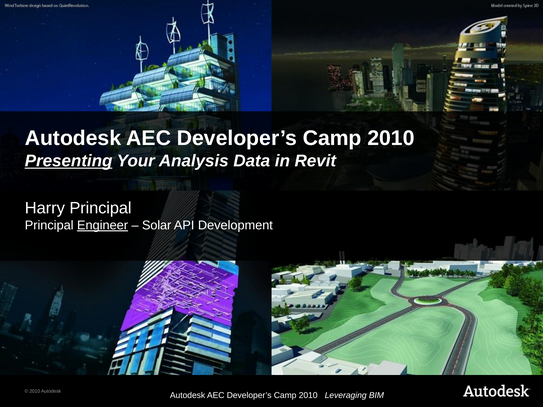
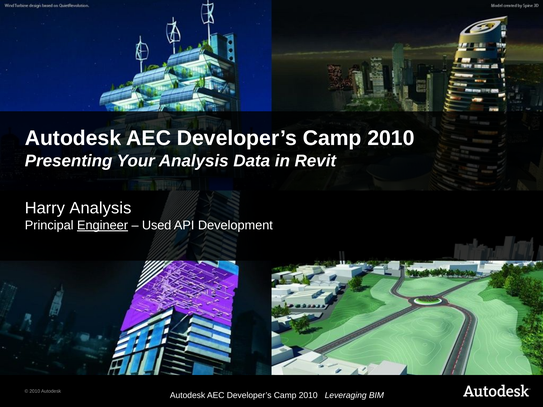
Presenting underline: present -> none
Harry Principal: Principal -> Analysis
Solar: Solar -> Used
